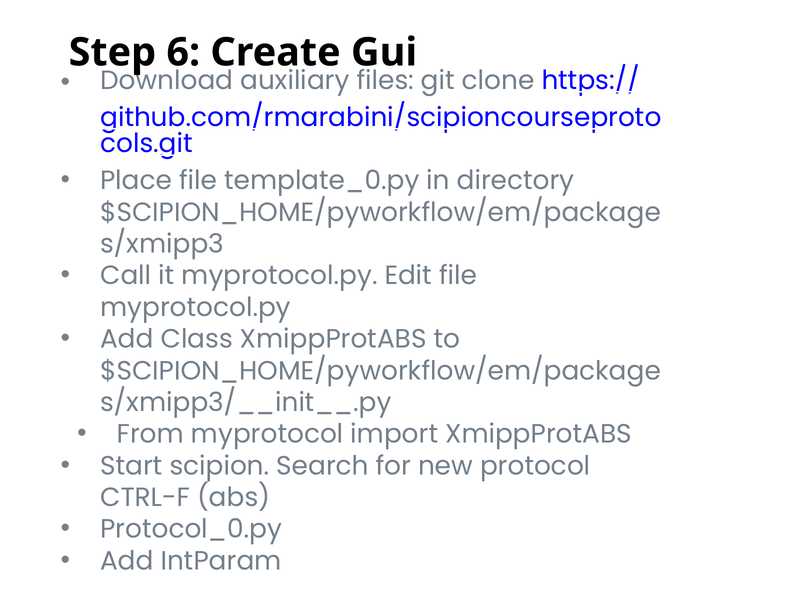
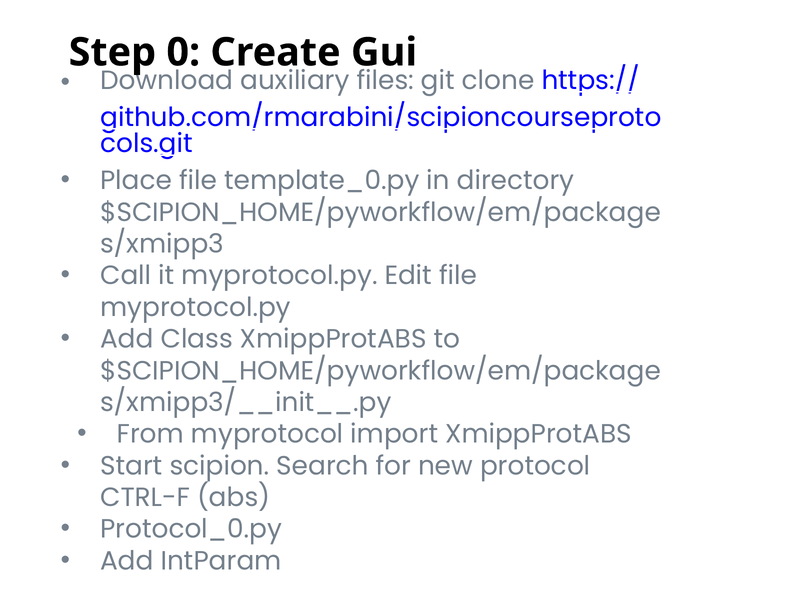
6: 6 -> 0
